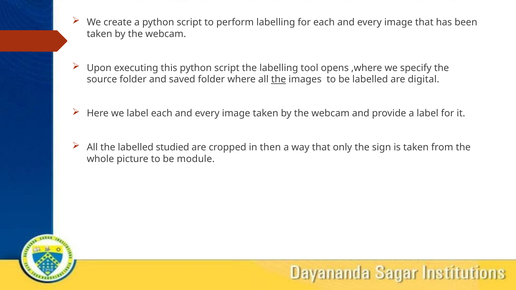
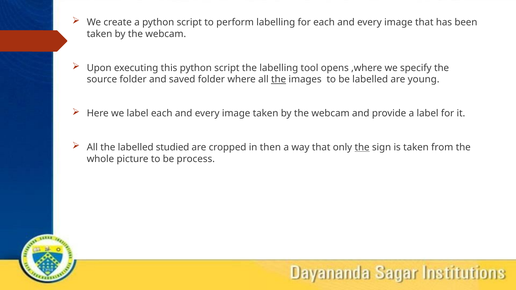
digital: digital -> young
the at (362, 147) underline: none -> present
module: module -> process
